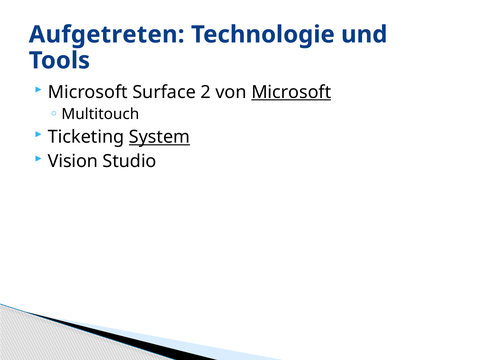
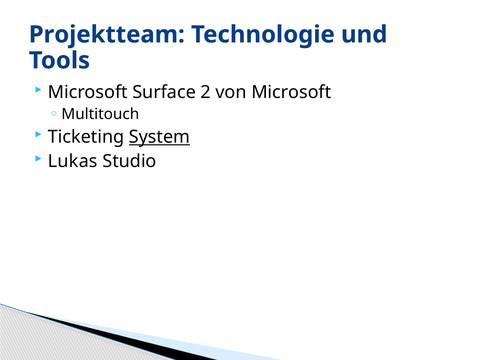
Aufgetreten: Aufgetreten -> Projektteam
Microsoft at (291, 92) underline: present -> none
Vision: Vision -> Lukas
